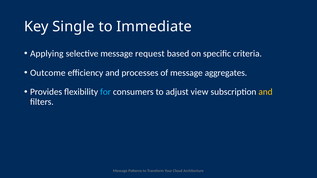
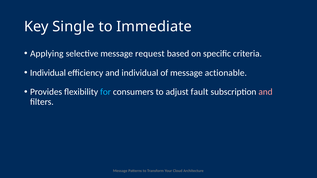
Outcome at (48, 73): Outcome -> Individual
and processes: processes -> individual
aggregates: aggregates -> actionable
view: view -> fault
and at (266, 92) colour: yellow -> pink
